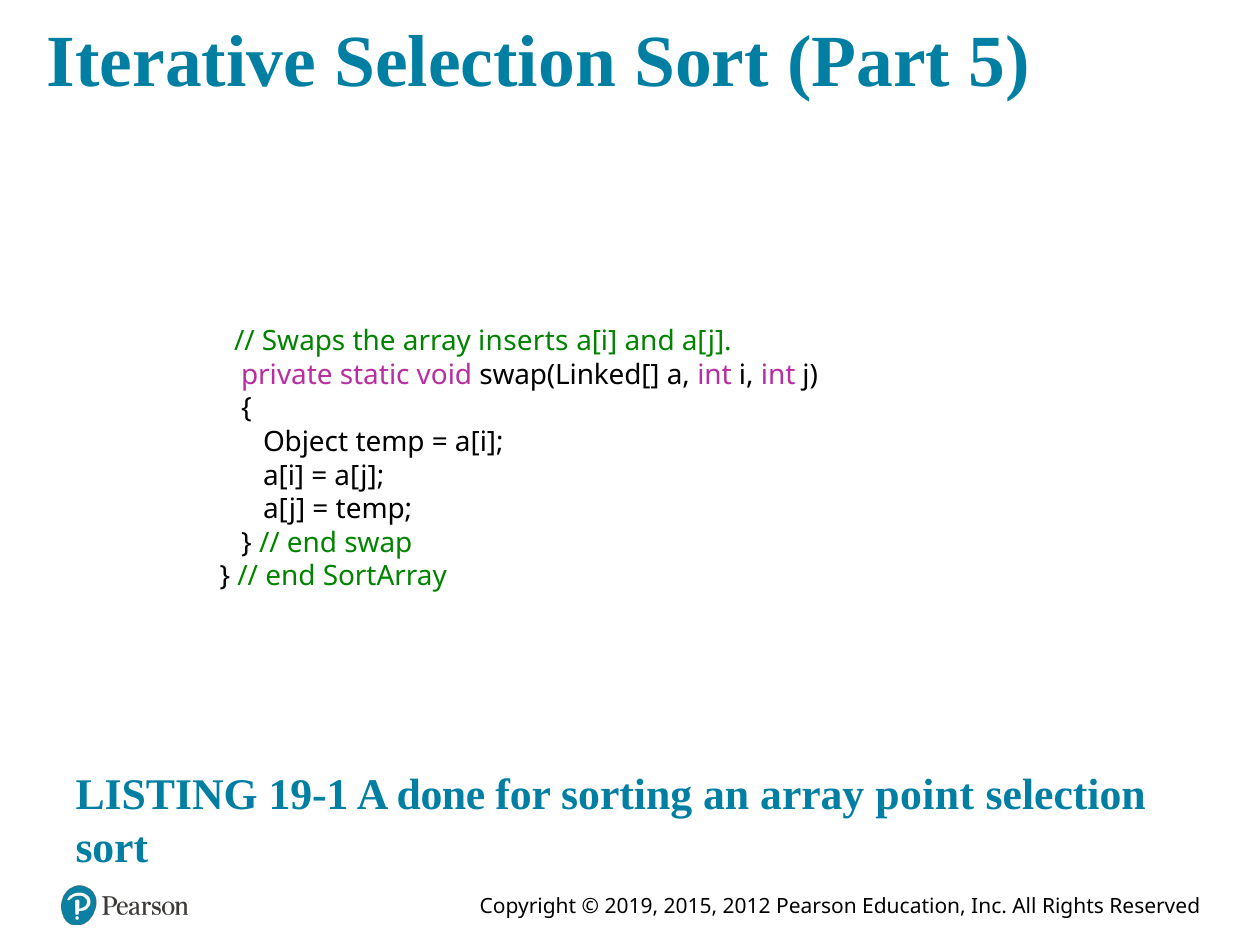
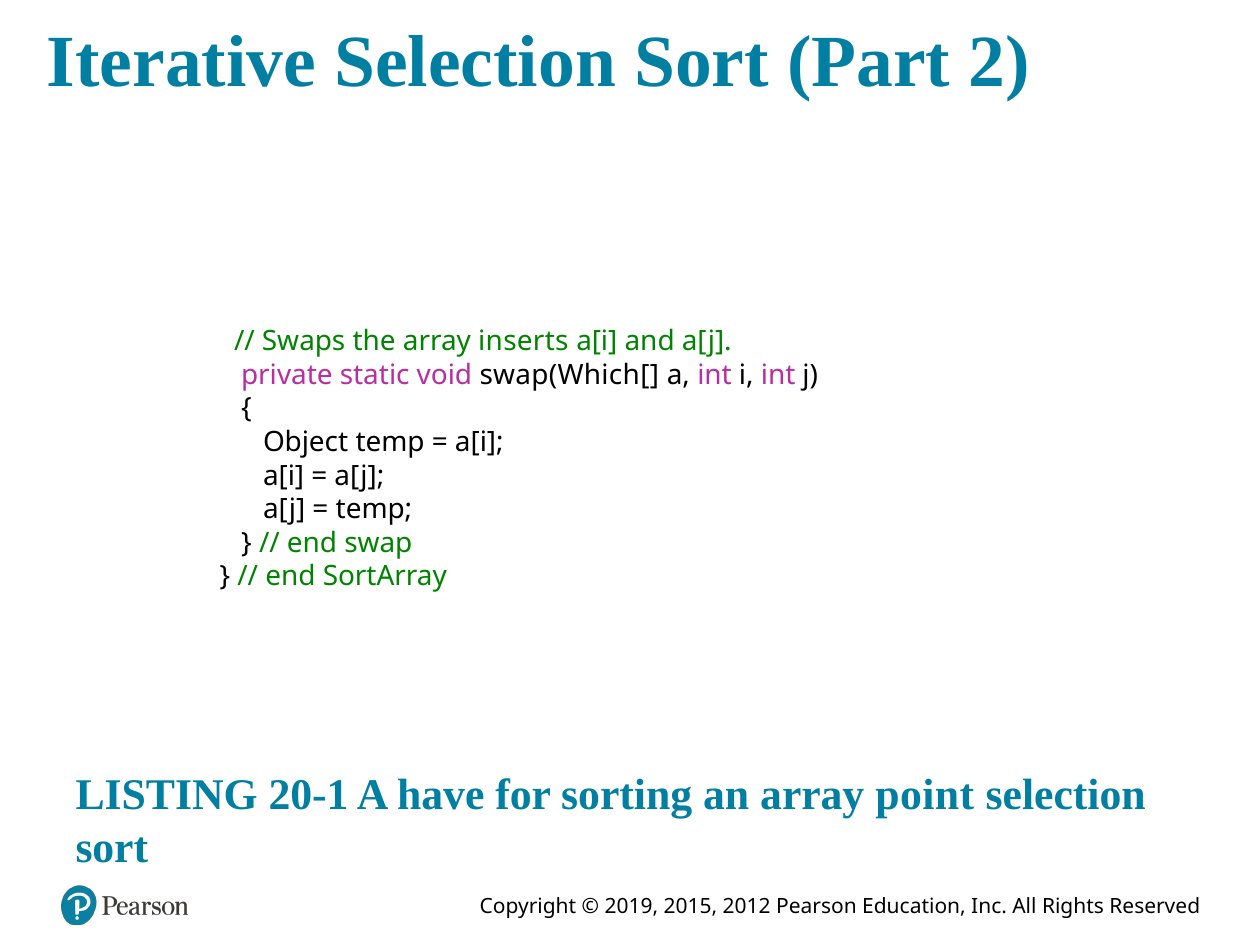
5: 5 -> 2
swap(Linked[: swap(Linked[ -> swap(Which[
19-1: 19-1 -> 20-1
done: done -> have
